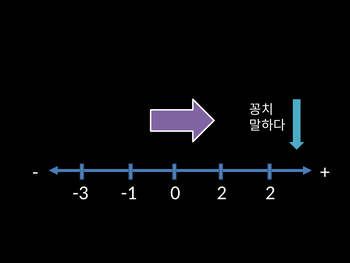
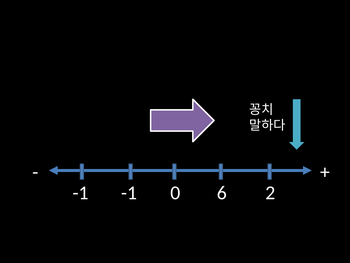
-3 at (81, 192): -3 -> -1
0 2: 2 -> 6
